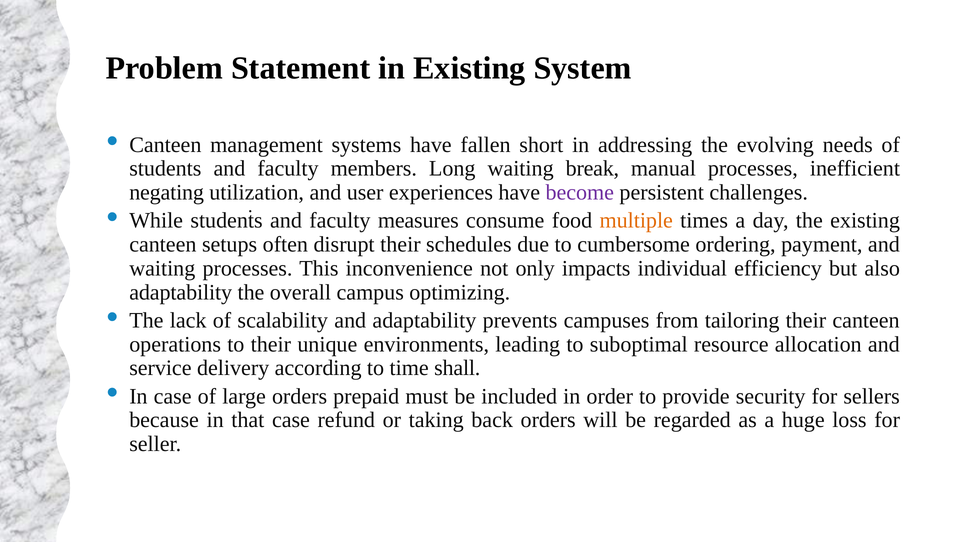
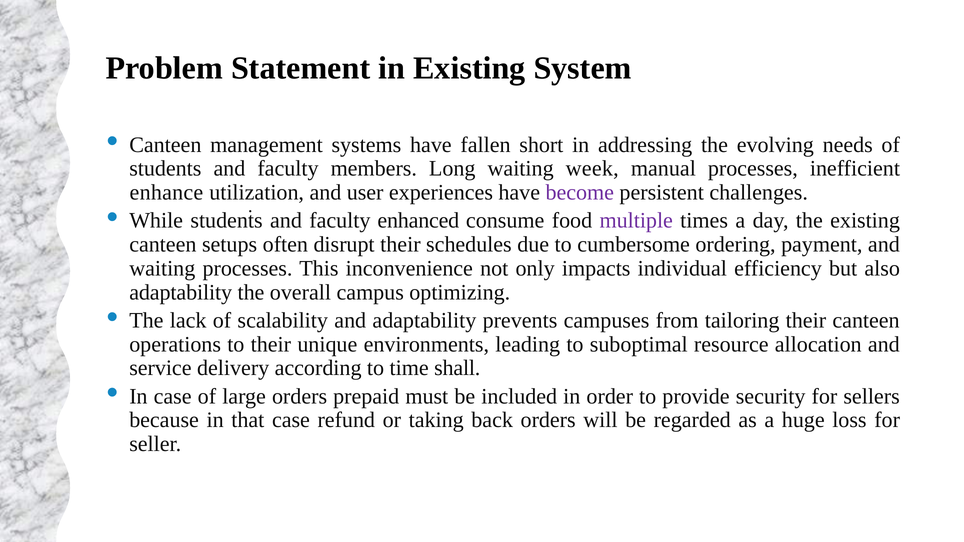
break: break -> week
negating: negating -> enhance
measures: measures -> enhanced
multiple colour: orange -> purple
